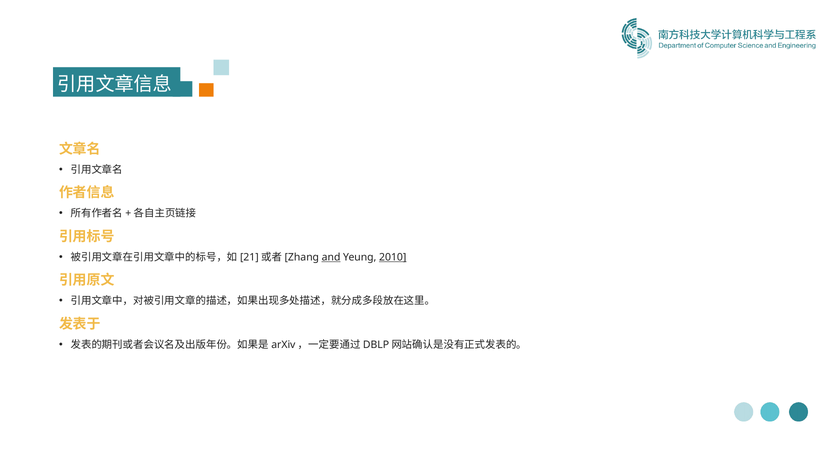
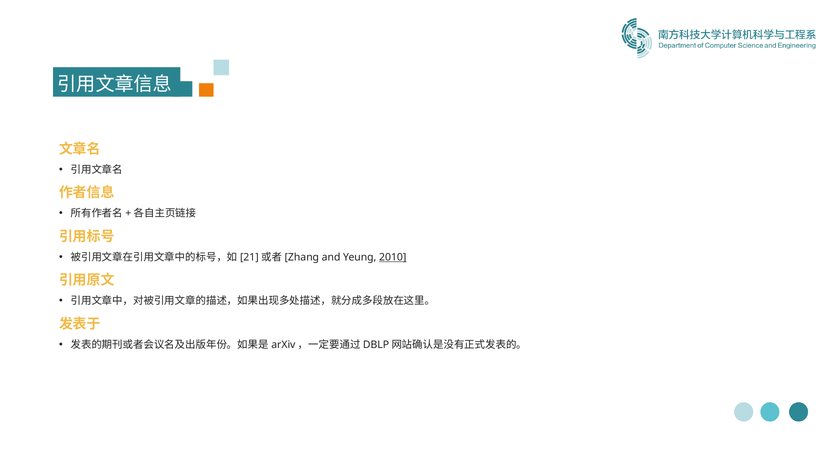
and underline: present -> none
